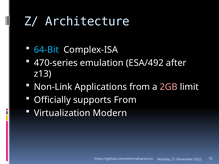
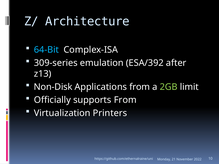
470-series: 470-series -> 309-series
ESA/492: ESA/492 -> ESA/392
Non-Link: Non-Link -> Non-Disk
2GB colour: pink -> light green
Modern: Modern -> Printers
